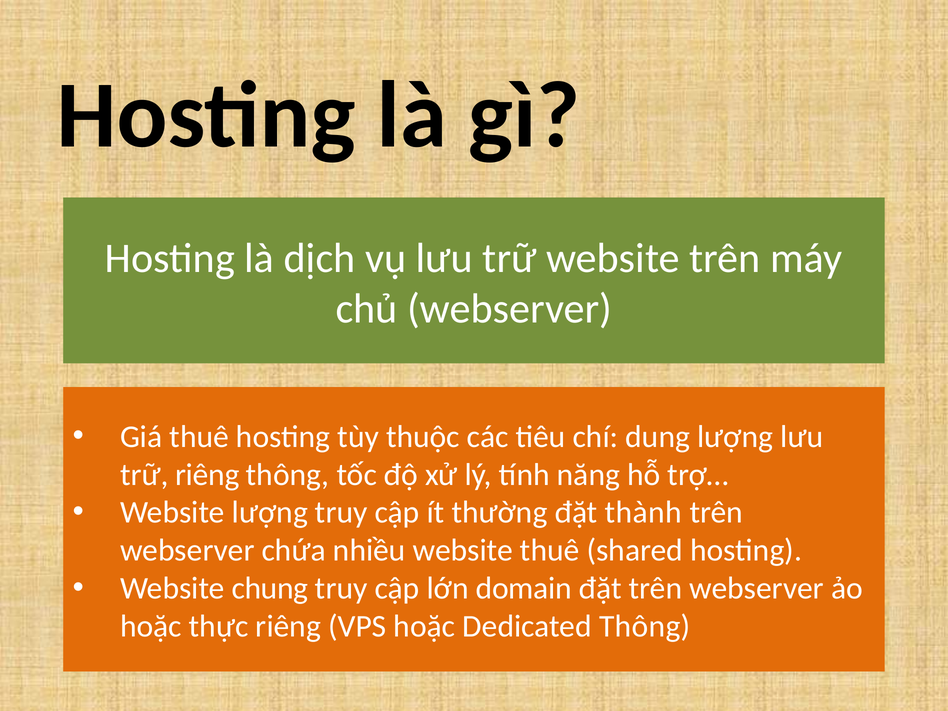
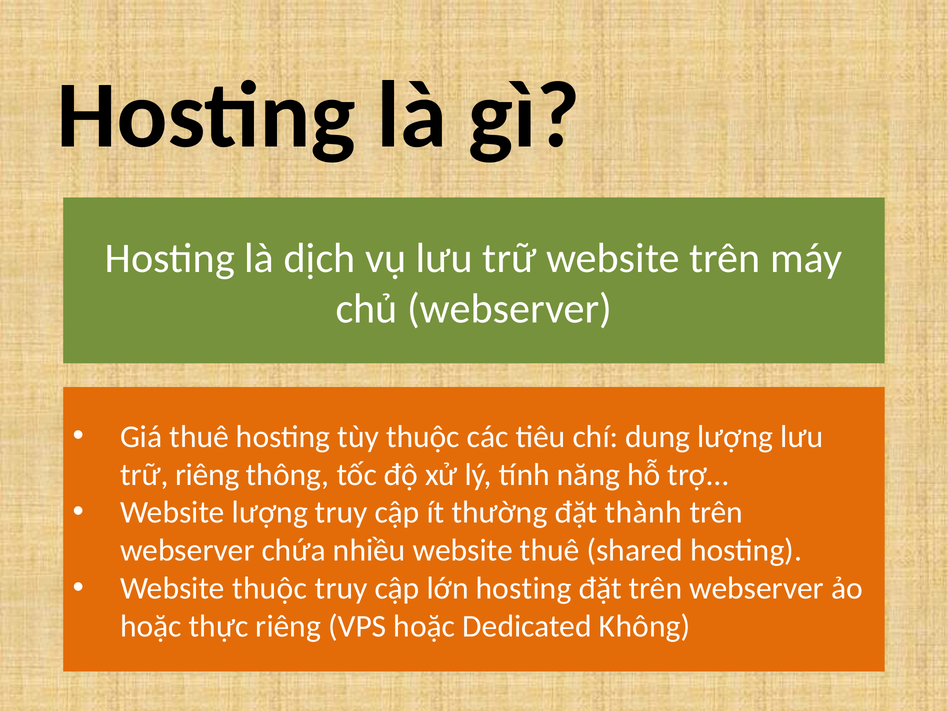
Website chung: chung -> thuộc
lớn domain: domain -> hosting
Dedicated Thông: Thông -> Không
